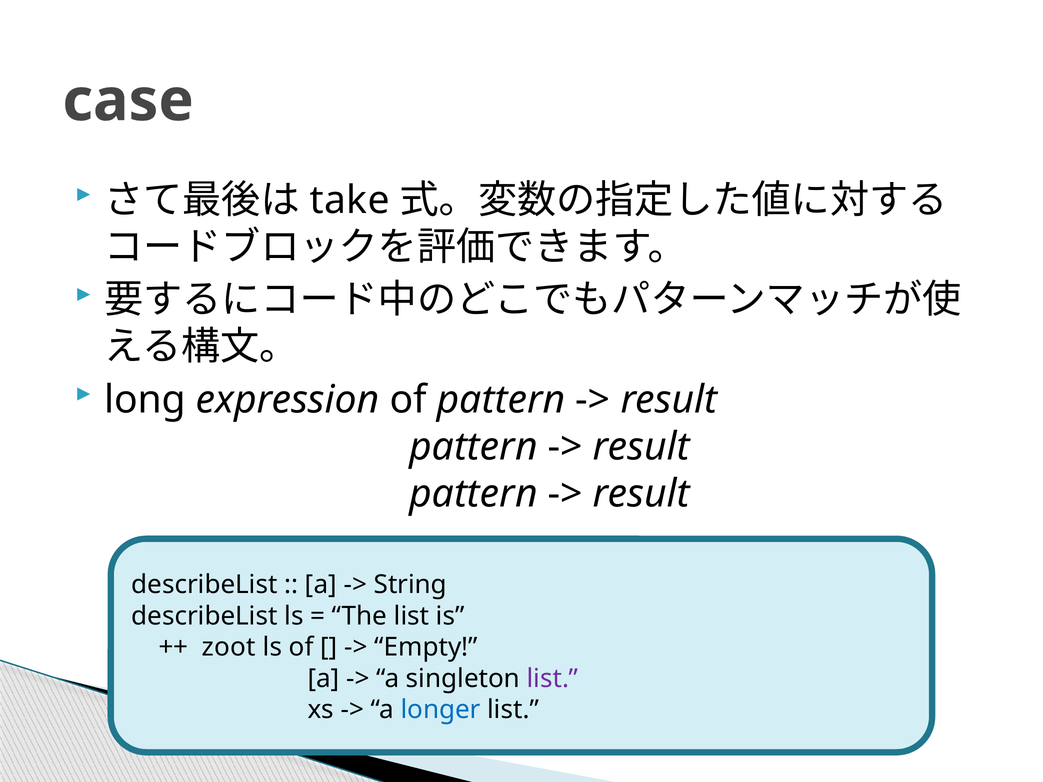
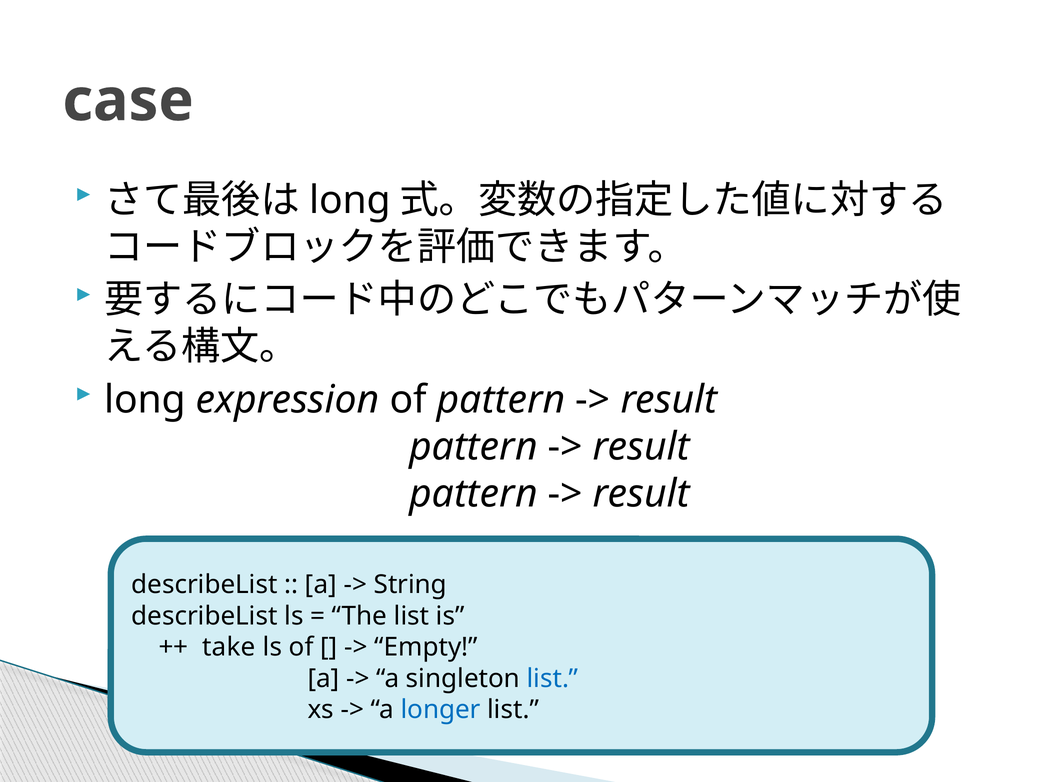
take at (350, 200): take -> long
zoot: zoot -> take
list at (553, 679) colour: purple -> blue
